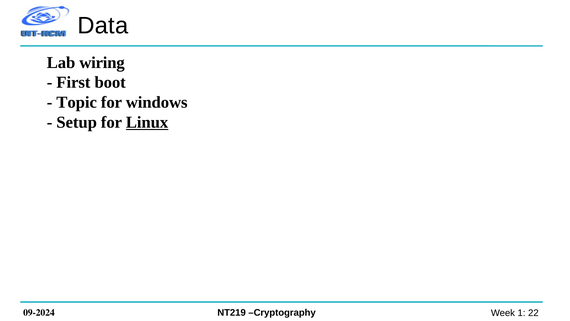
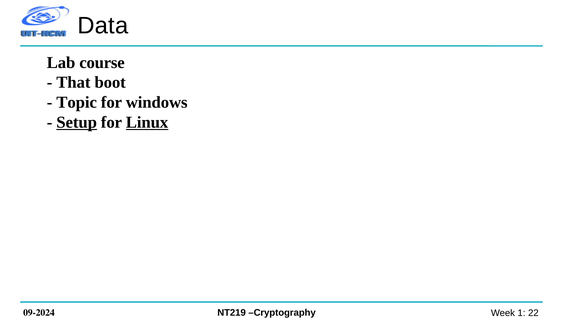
wiring: wiring -> course
First: First -> That
Setup underline: none -> present
